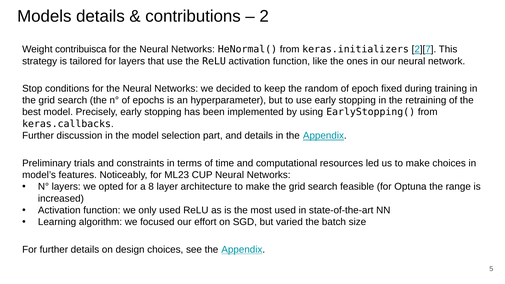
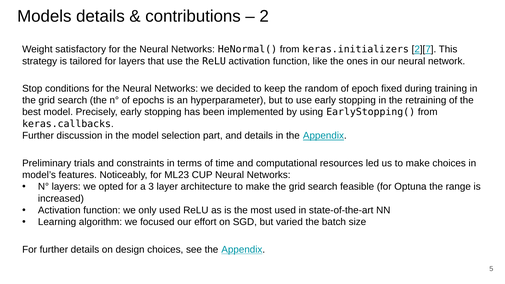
contribuisca: contribuisca -> satisfactory
8: 8 -> 3
